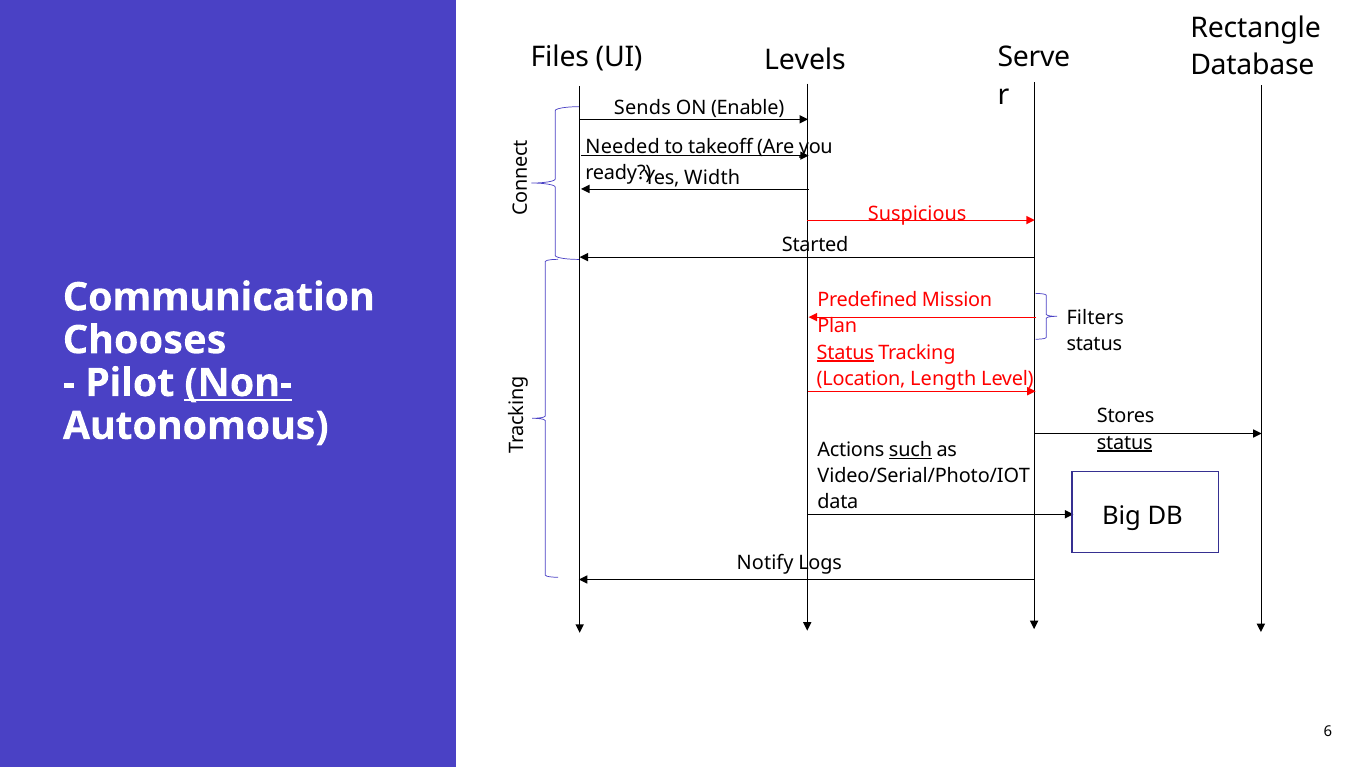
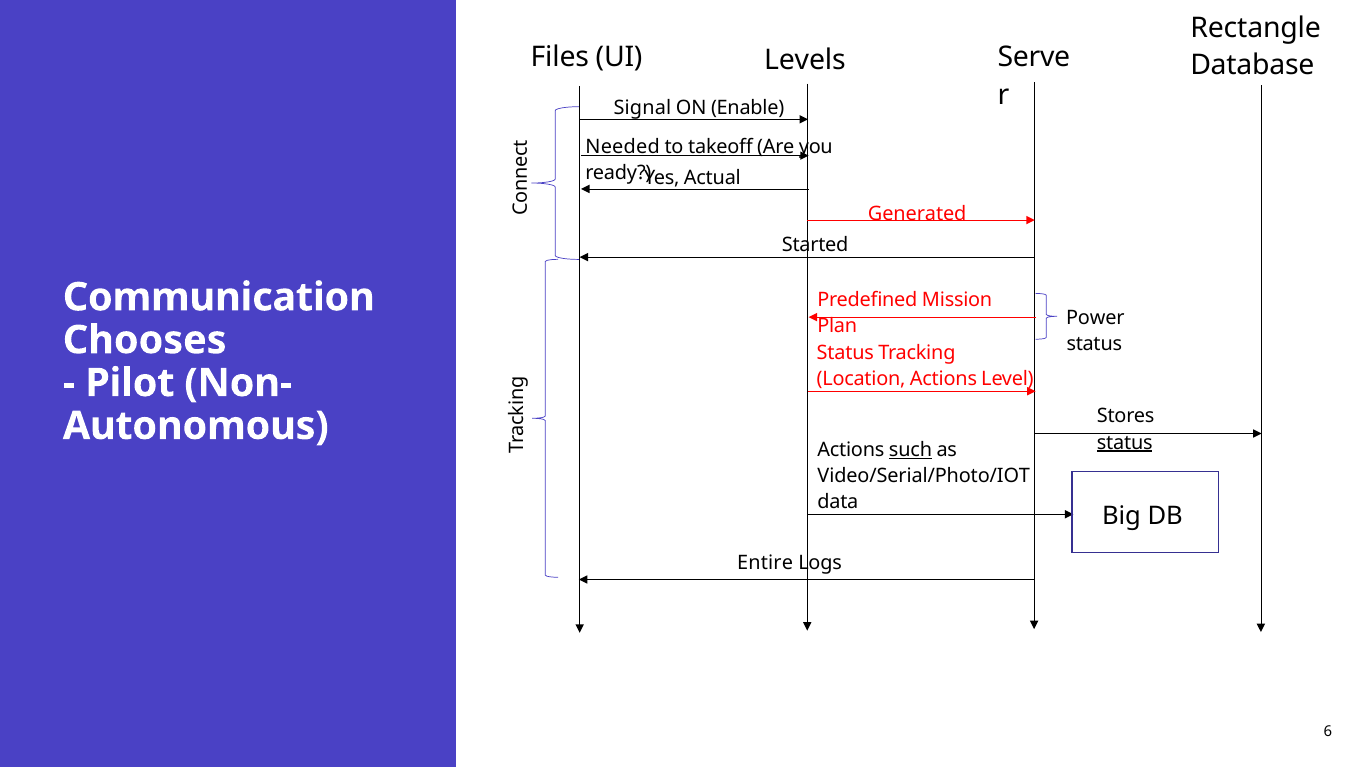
Sends: Sends -> Signal
Width: Width -> Actual
Suspicious: Suspicious -> Generated
Filters: Filters -> Power
Status at (845, 353) underline: present -> none
Location Length: Length -> Actions
Non- underline: present -> none
Notify: Notify -> Entire
